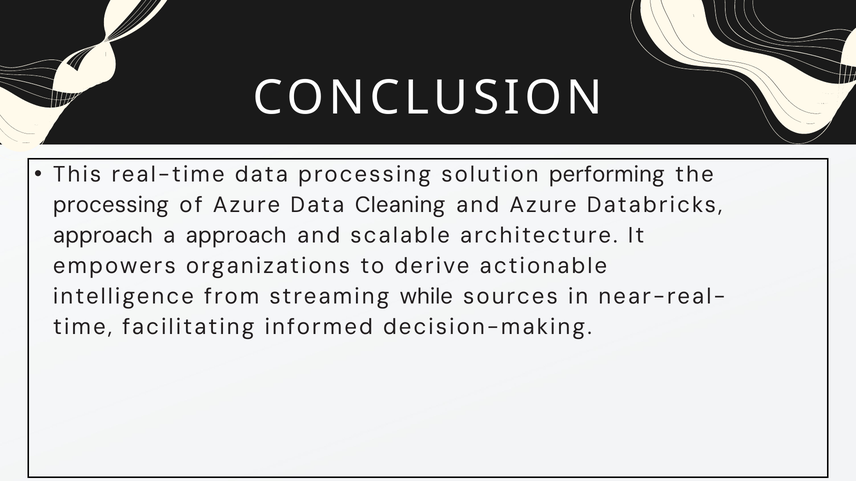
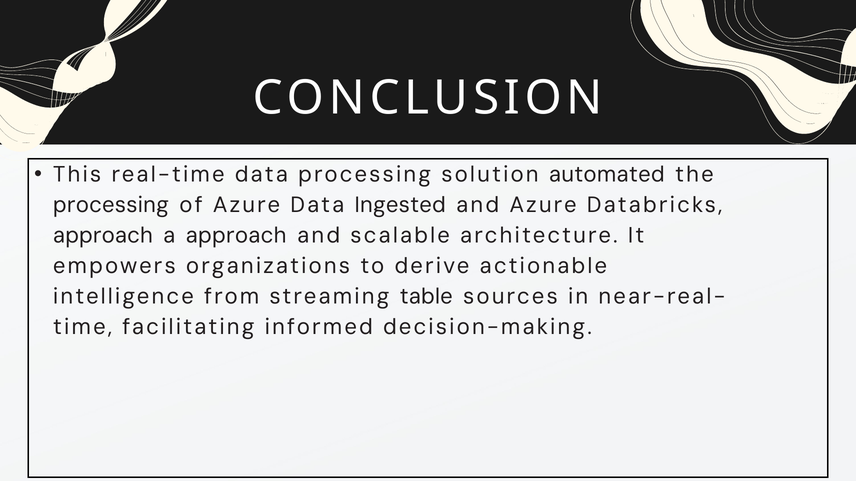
performing: performing -> automated
Cleaning: Cleaning -> Ingested
while: while -> table
